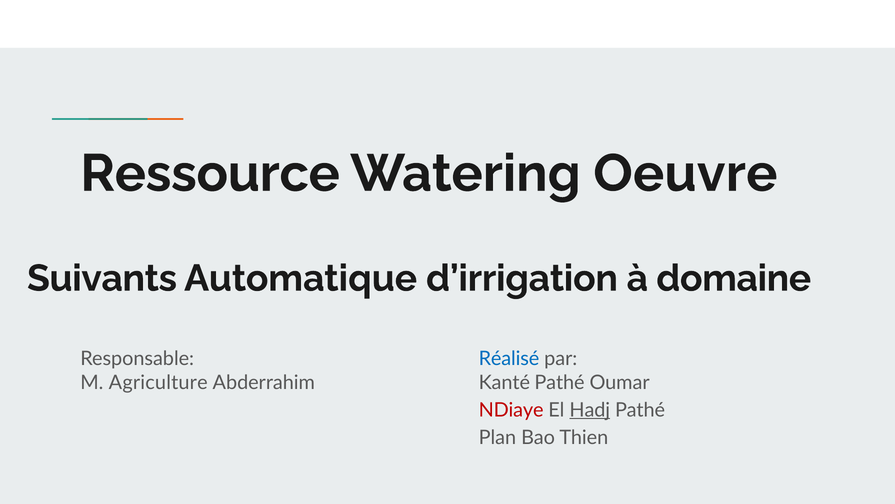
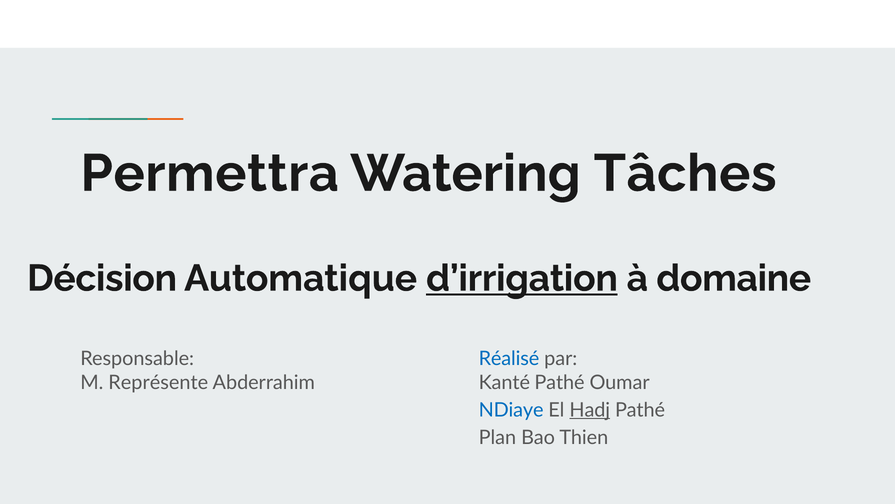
Ressource: Ressource -> Permettra
Oeuvre: Oeuvre -> Tâches
Suivants: Suivants -> Décision
d’irrigation underline: none -> present
Agriculture: Agriculture -> Représente
NDiaye colour: red -> blue
